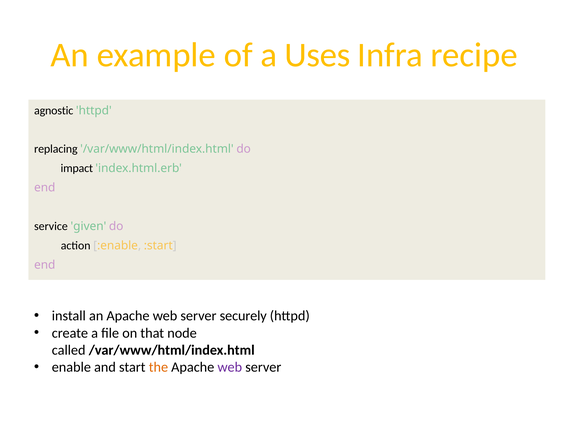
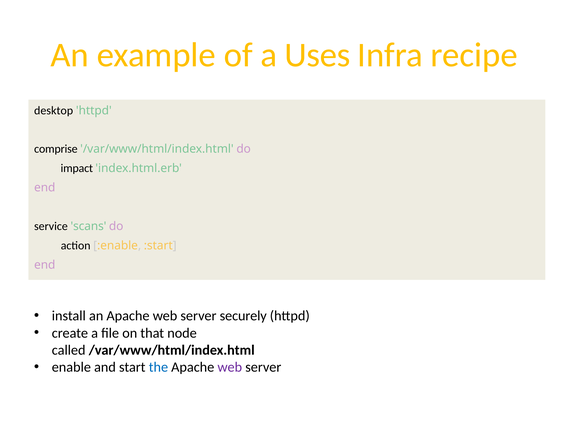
agnostic: agnostic -> desktop
replacing: replacing -> comprise
given: given -> scans
the colour: orange -> blue
